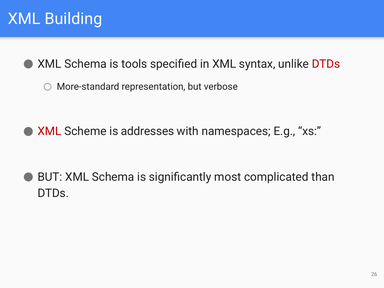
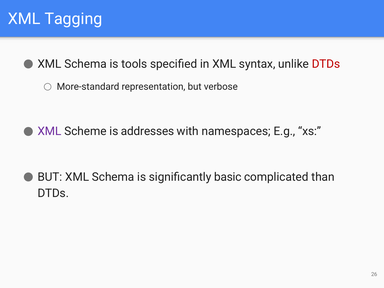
Building: Building -> Tagging
XML at (50, 131) colour: red -> purple
most: most -> basic
